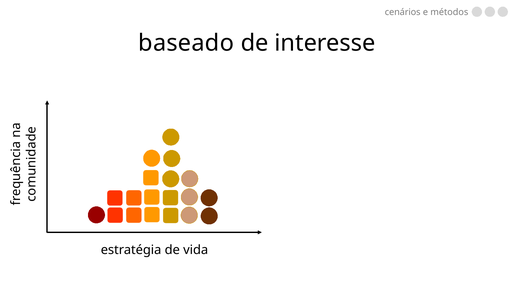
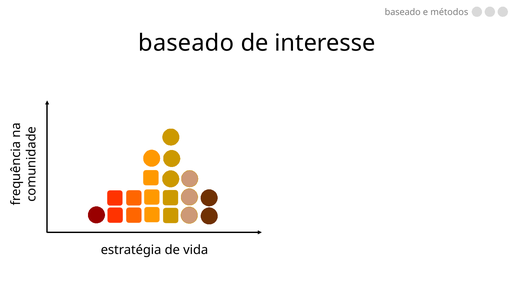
cenários at (403, 12): cenários -> baseado
